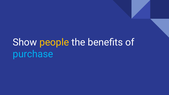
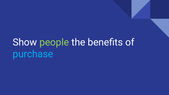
people colour: yellow -> light green
